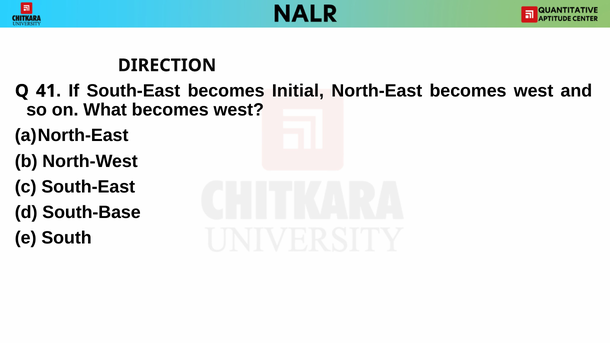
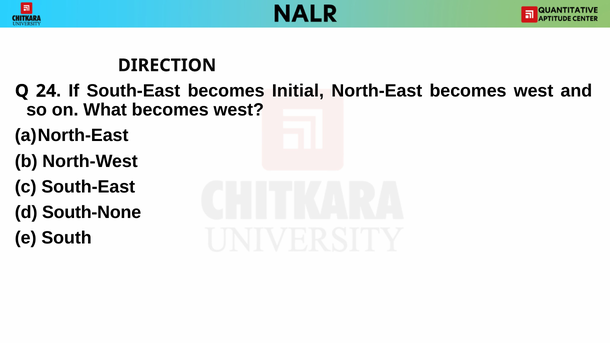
41: 41 -> 24
South-Base: South-Base -> South-None
